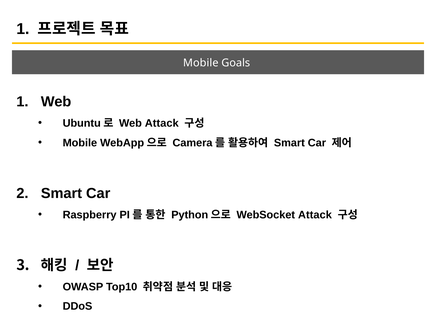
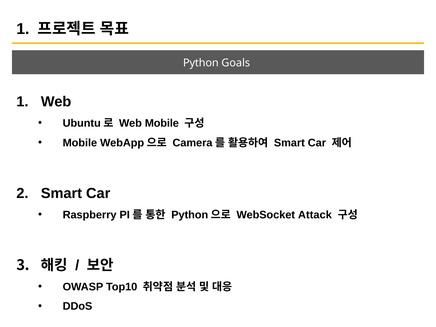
Mobile at (201, 63): Mobile -> Python
Web Attack: Attack -> Mobile
